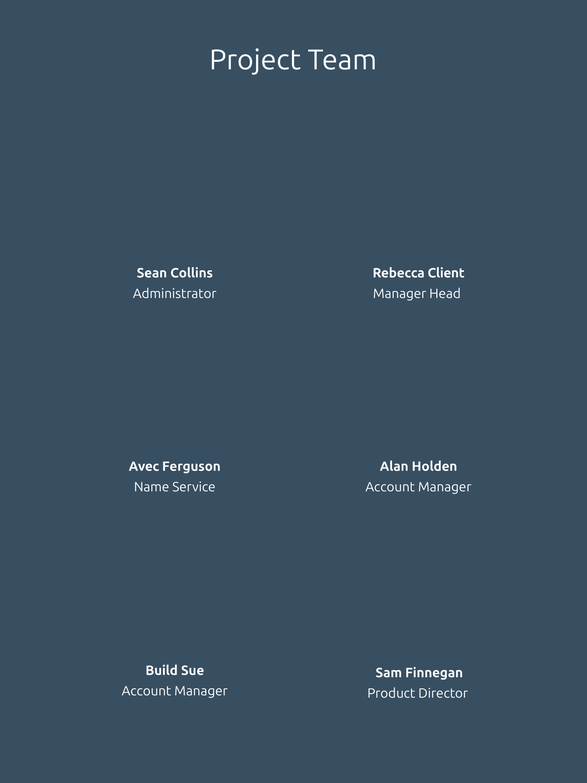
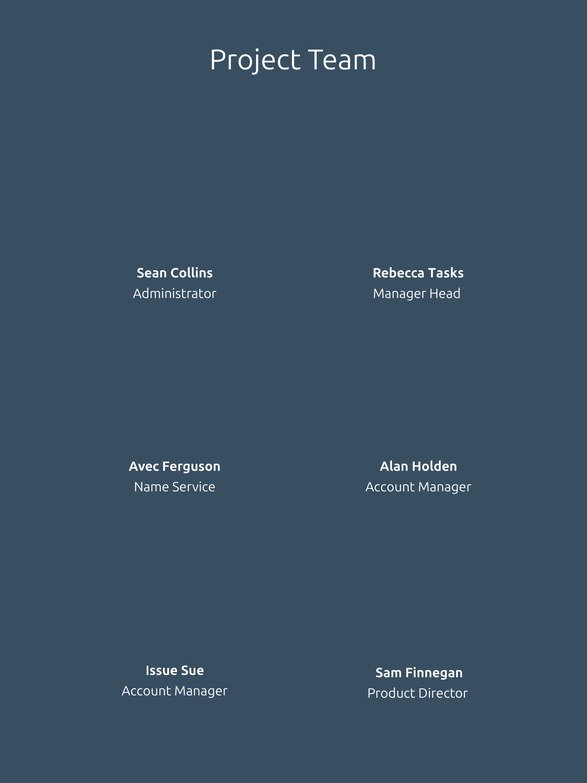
Client: Client -> Tasks
Build: Build -> Issue
